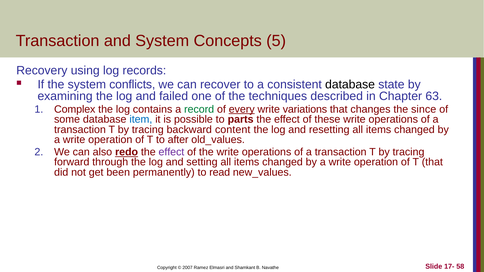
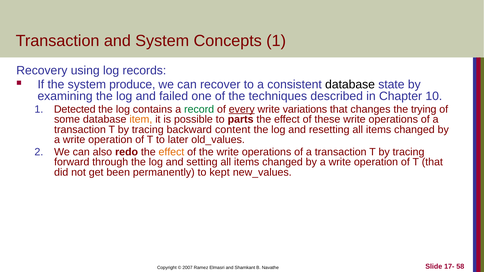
Concepts 5: 5 -> 1
conflicts: conflicts -> produce
63: 63 -> 10
Complex: Complex -> Detected
since: since -> trying
item colour: blue -> orange
after: after -> later
redo underline: present -> none
effect at (171, 152) colour: purple -> orange
read: read -> kept
